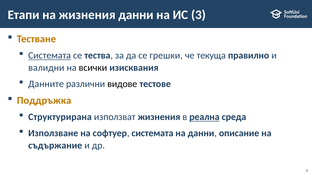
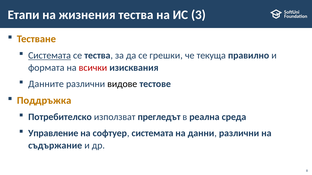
жизнения данни: данни -> тества
валидни: валидни -> формата
всички colour: black -> red
Структурирана: Структурирана -> Потребителско
използват жизнения: жизнения -> прегледът
реална underline: present -> none
Използване: Използване -> Управление
данни описание: описание -> различни
